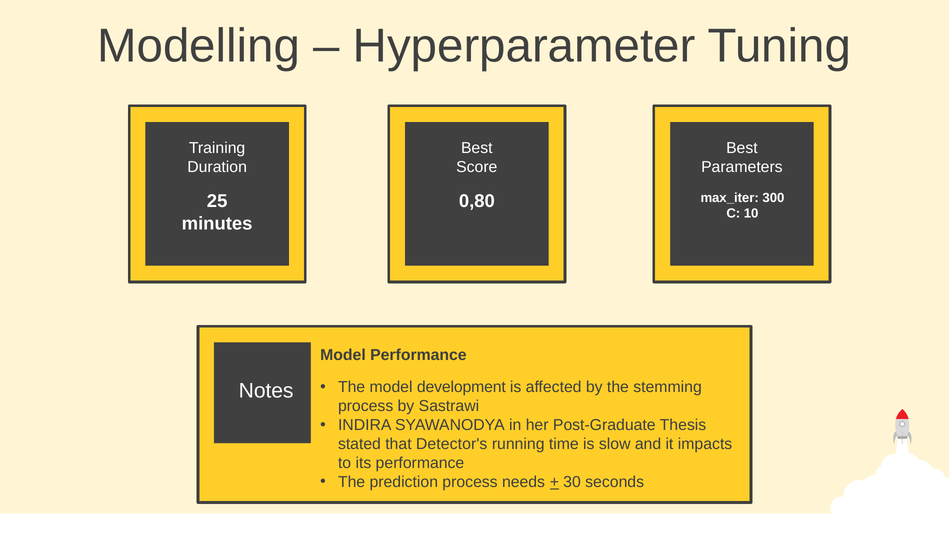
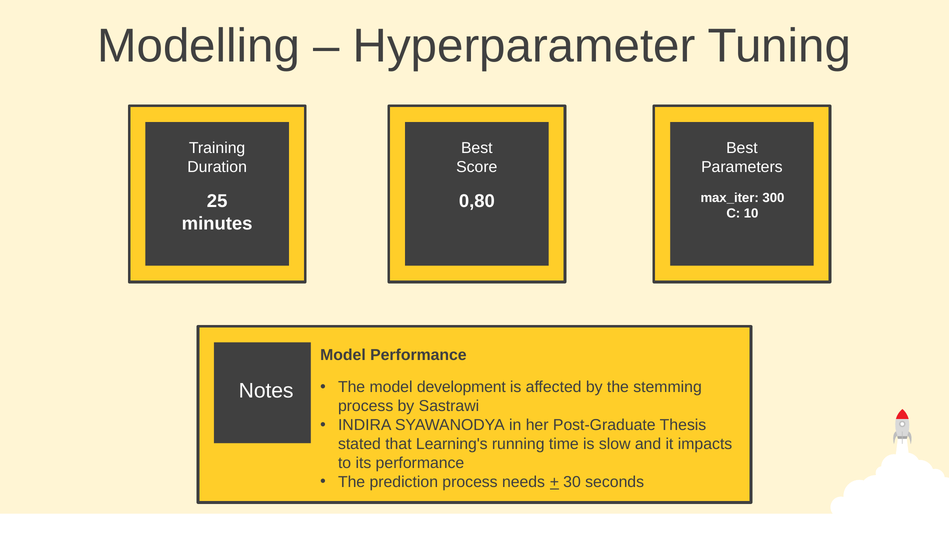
Detector's: Detector's -> Learning's
